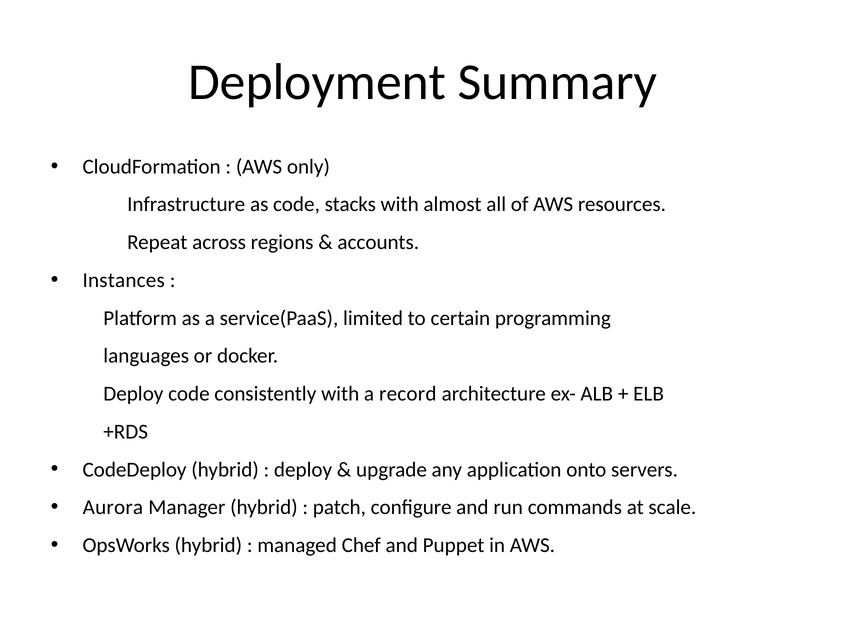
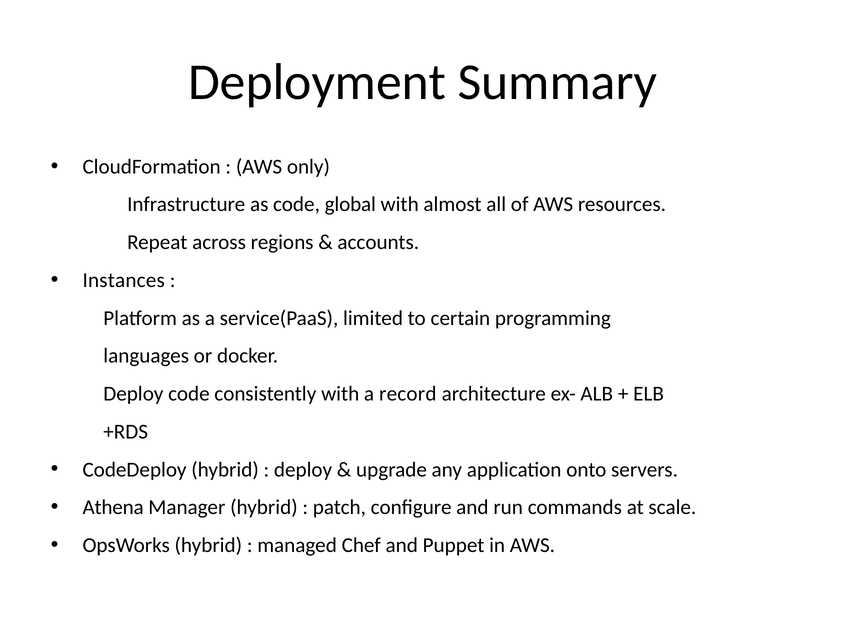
stacks: stacks -> global
Aurora: Aurora -> Athena
